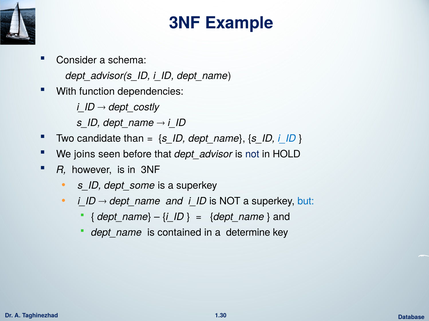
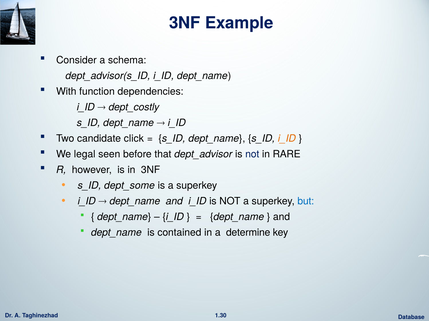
than: than -> click
i_ID at (287, 139) colour: blue -> orange
joins: joins -> legal
HOLD: HOLD -> RARE
